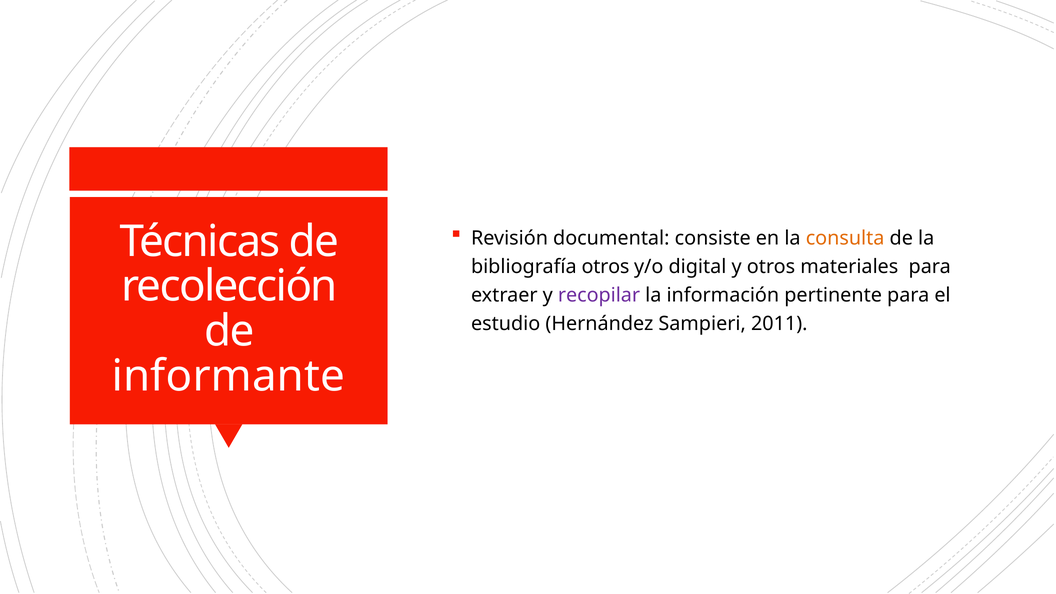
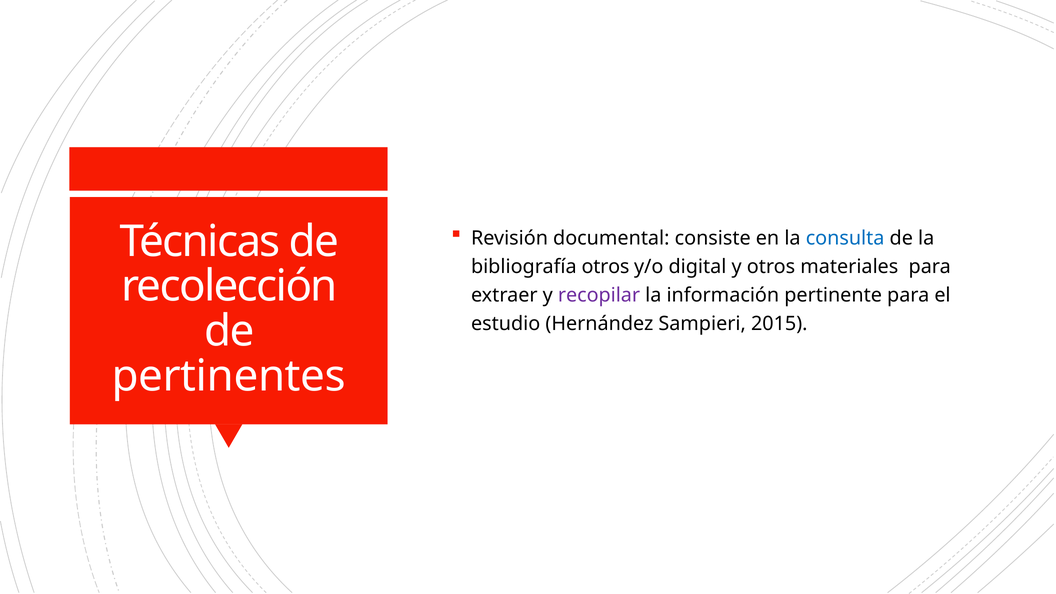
consulta colour: orange -> blue
2011: 2011 -> 2015
informante: informante -> pertinentes
